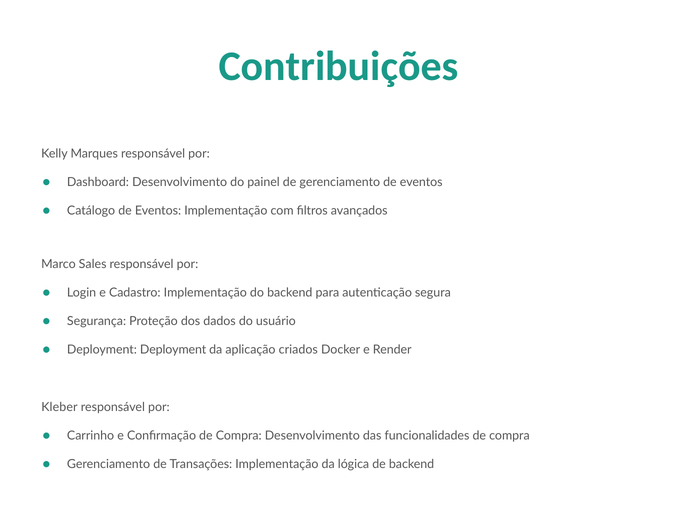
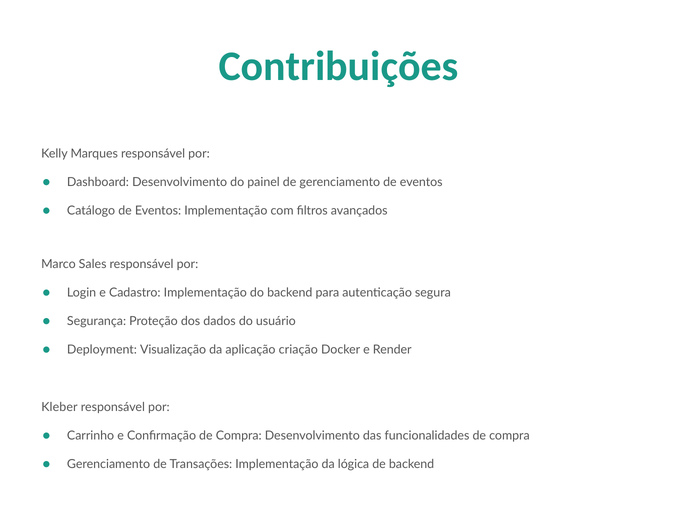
Deployment Deployment: Deployment -> Visualização
criados: criados -> criação
